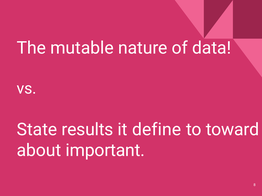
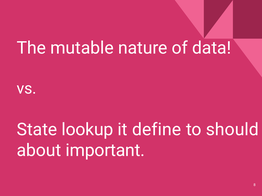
results: results -> lookup
toward: toward -> should
